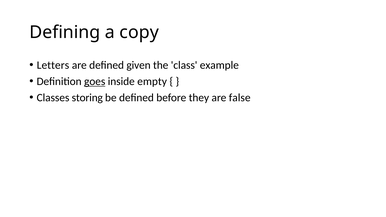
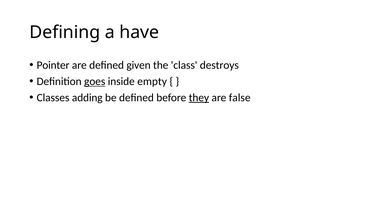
copy: copy -> have
Letters: Letters -> Pointer
example: example -> destroys
storing: storing -> adding
they underline: none -> present
